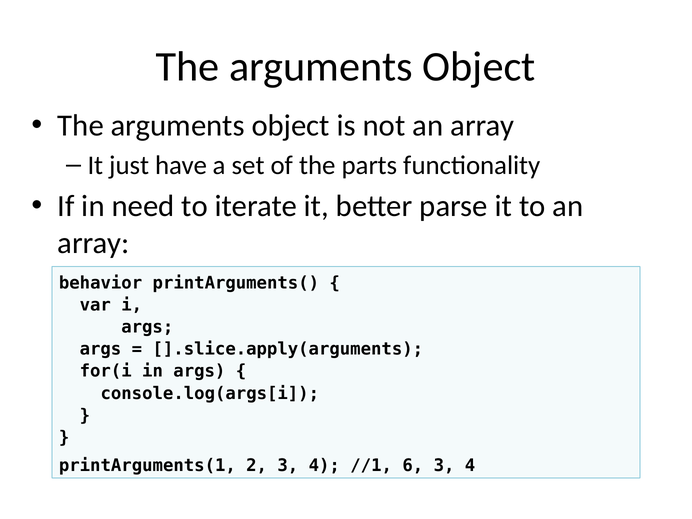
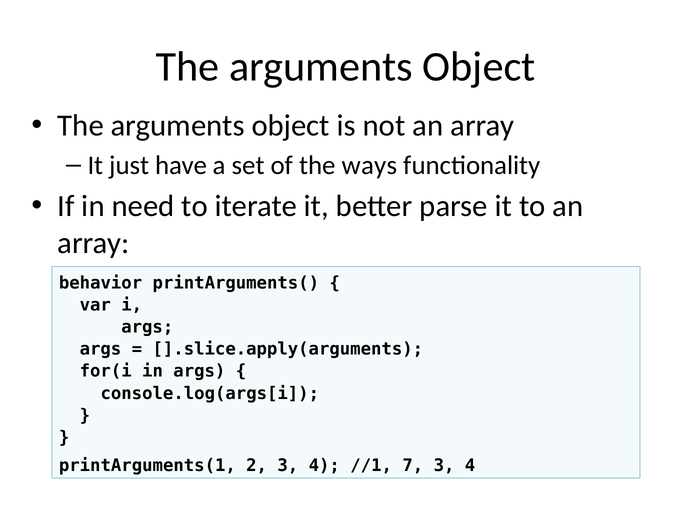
parts: parts -> ways
6: 6 -> 7
